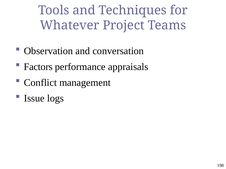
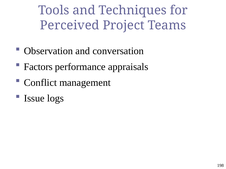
Whatever: Whatever -> Perceived
